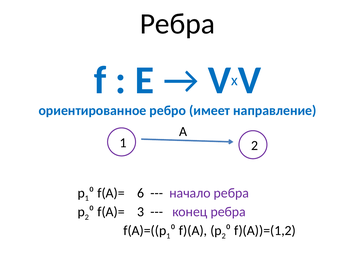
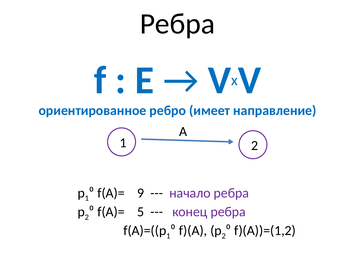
6: 6 -> 9
3: 3 -> 5
